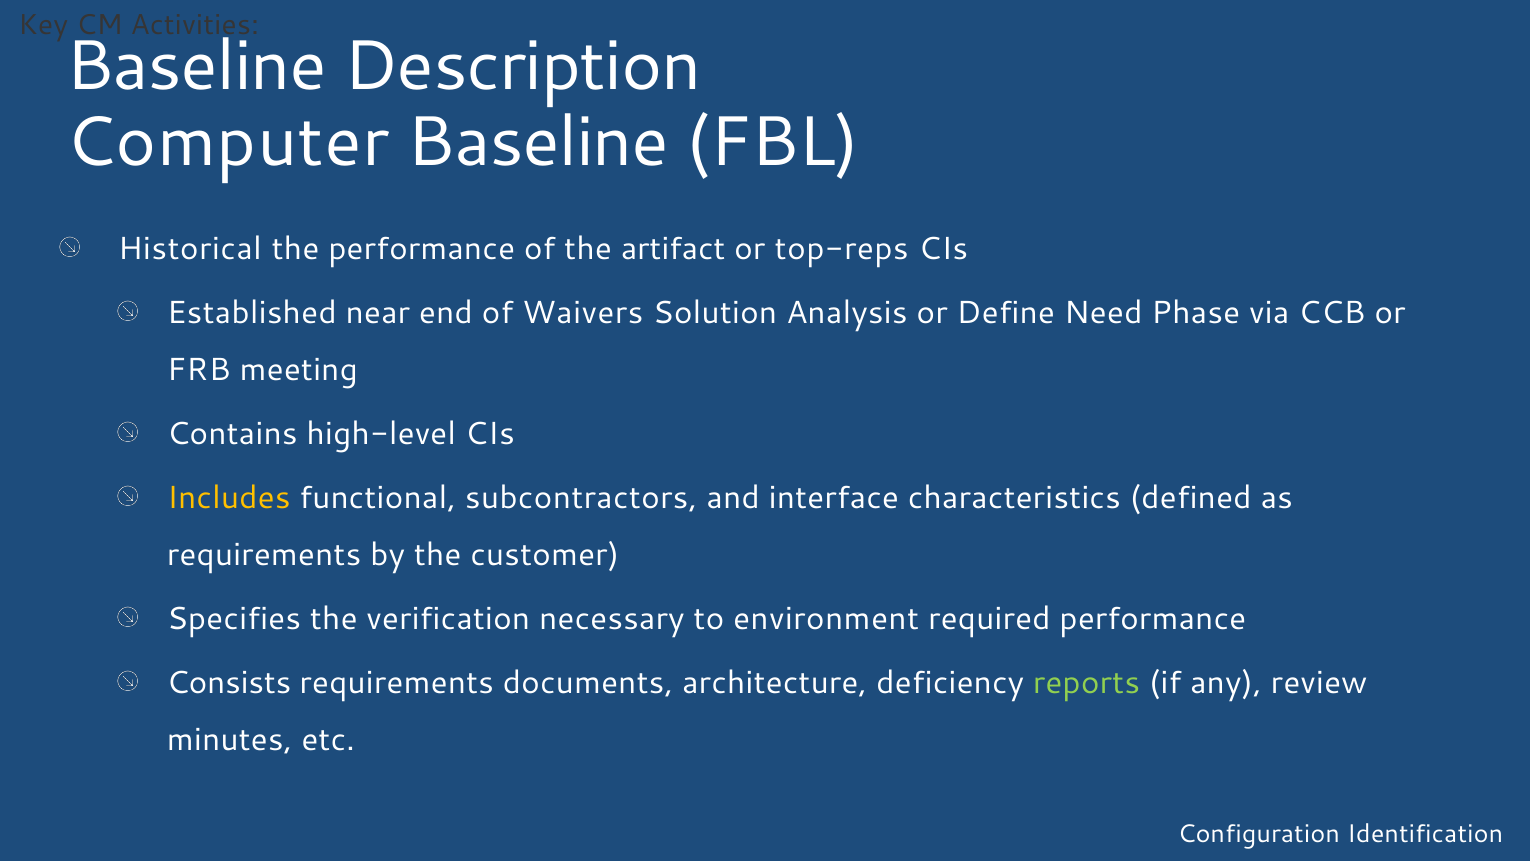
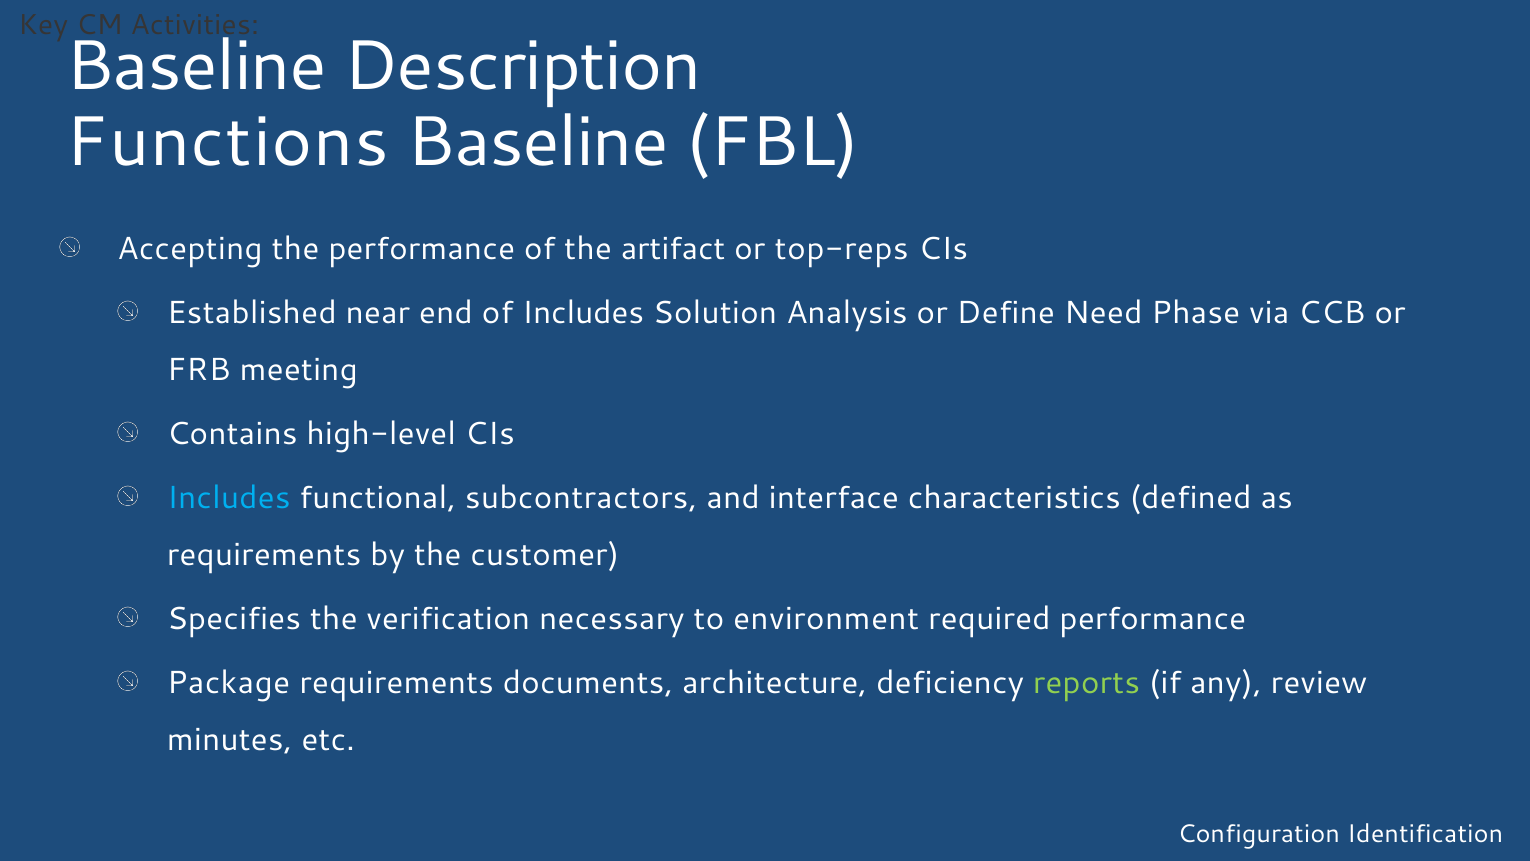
Computer: Computer -> Functions
Historical: Historical -> Accepting
of Waivers: Waivers -> Includes
Includes at (229, 498) colour: yellow -> light blue
Consists: Consists -> Package
